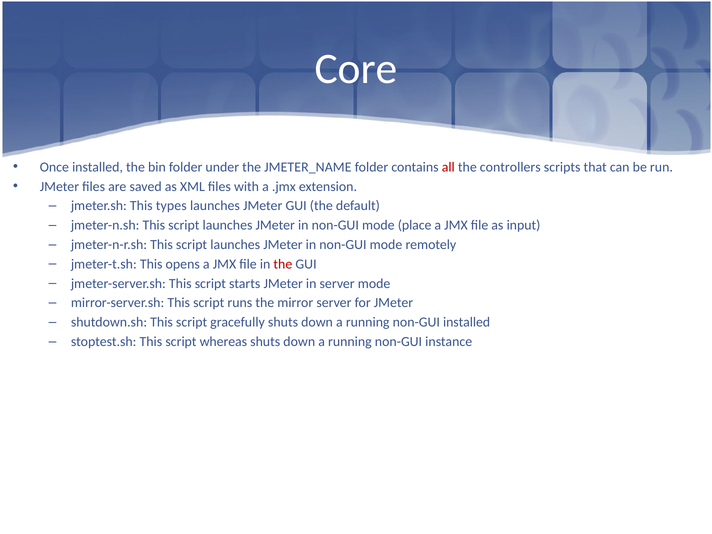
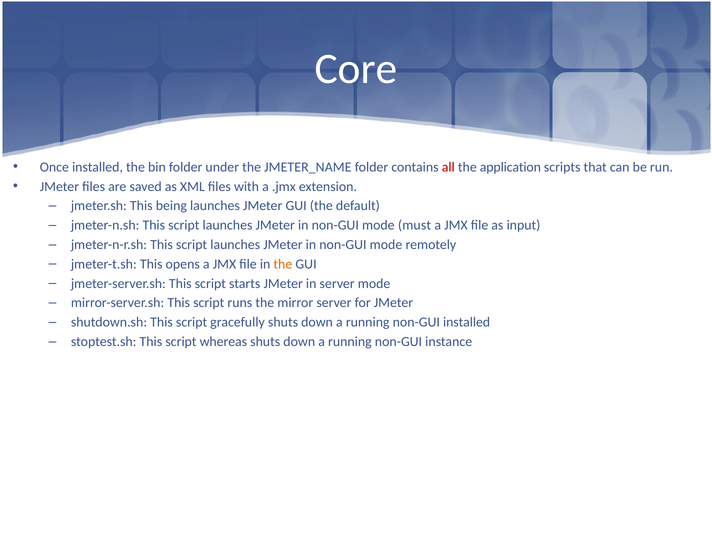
controllers: controllers -> application
types: types -> being
place: place -> must
the at (283, 264) colour: red -> orange
